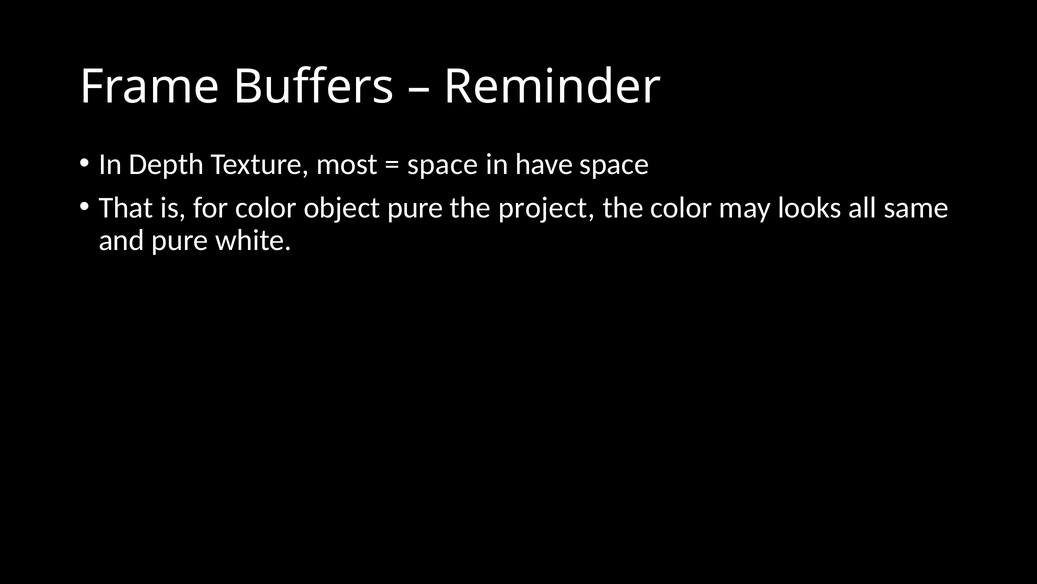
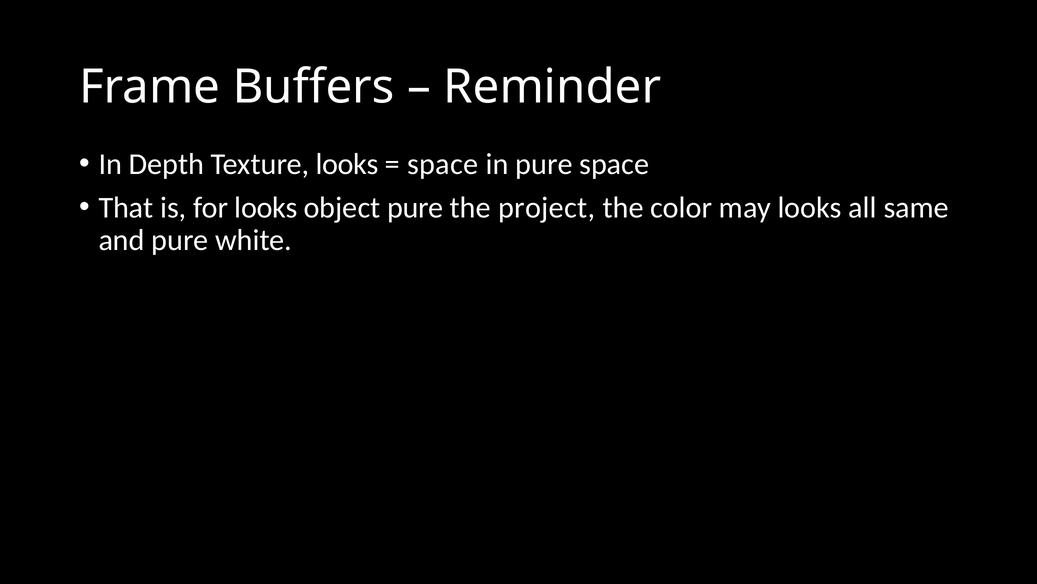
Texture most: most -> looks
in have: have -> pure
for color: color -> looks
